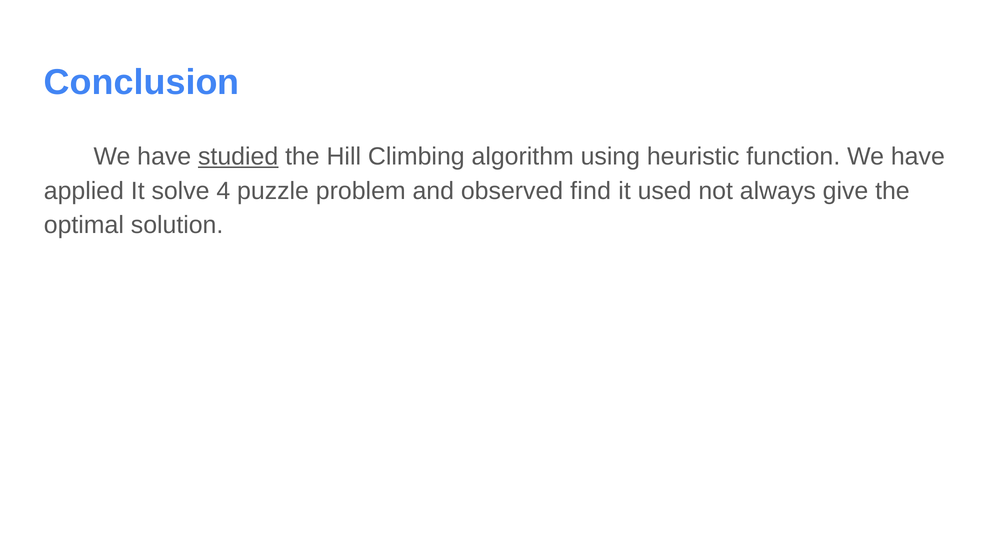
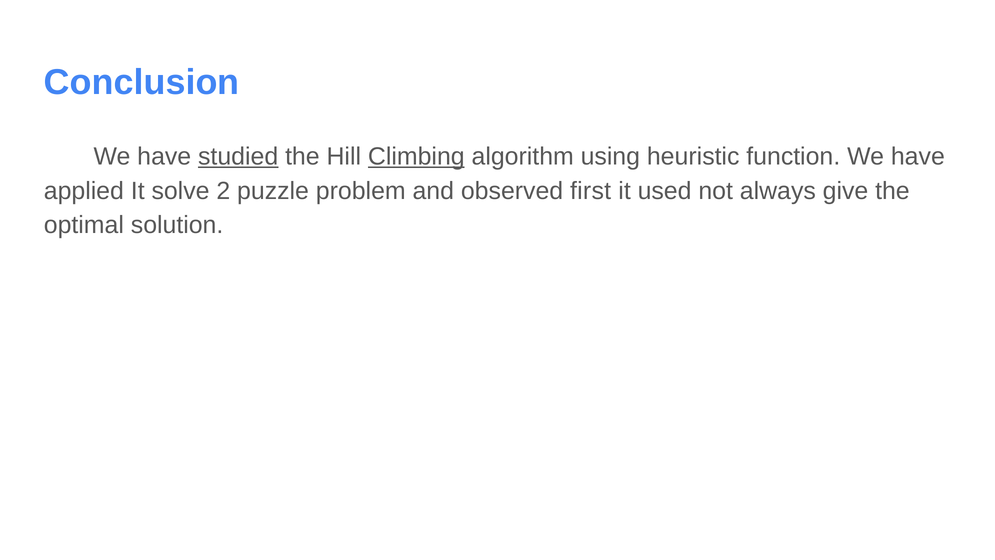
Climbing underline: none -> present
4: 4 -> 2
find: find -> first
